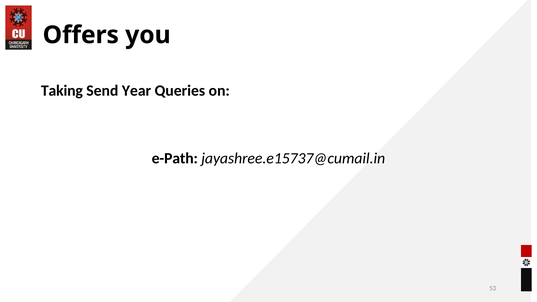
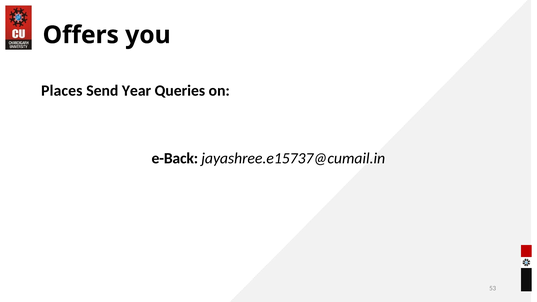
Taking: Taking -> Places
e-Path: e-Path -> e-Back
